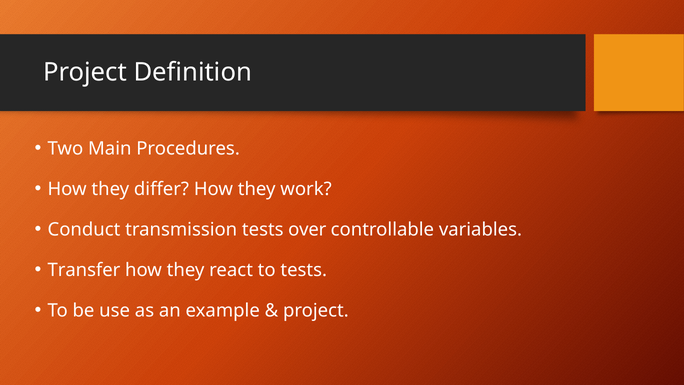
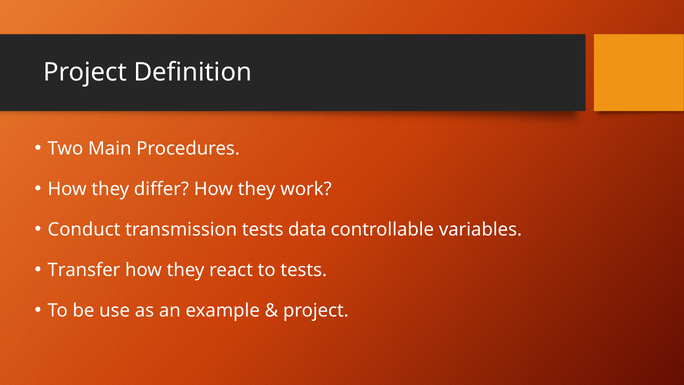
over: over -> data
